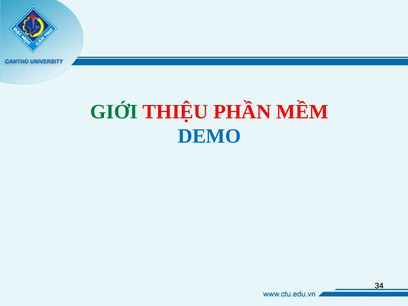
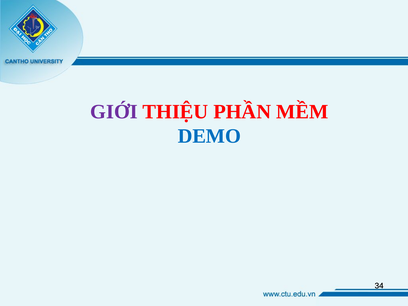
GIỚI colour: green -> purple
